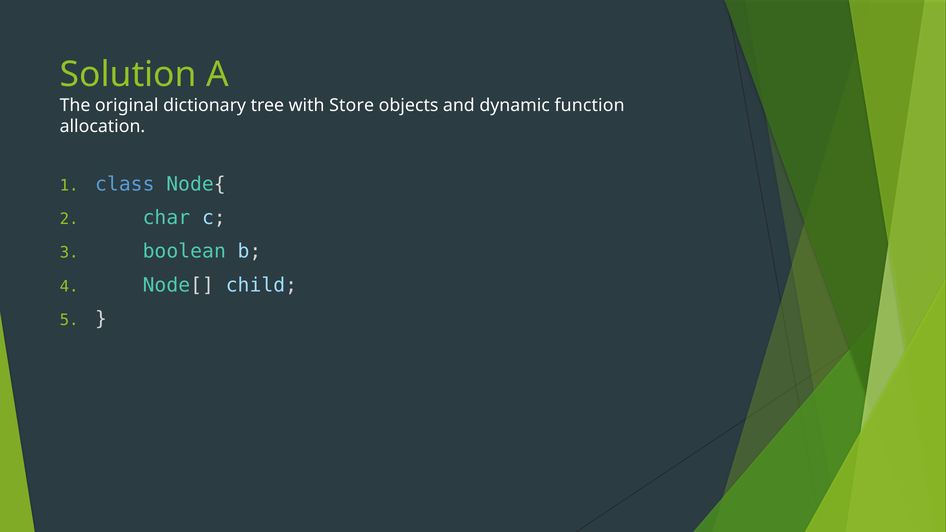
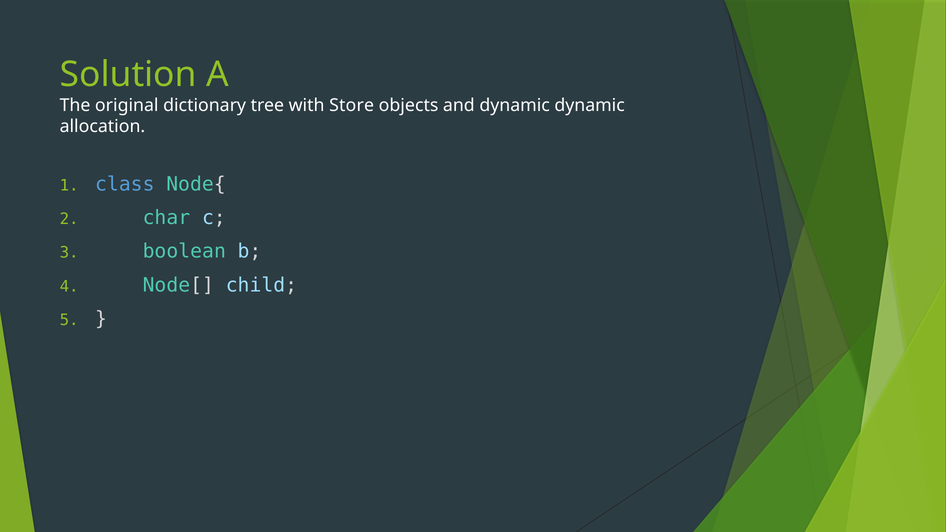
dynamic function: function -> dynamic
